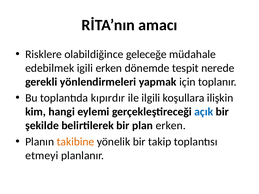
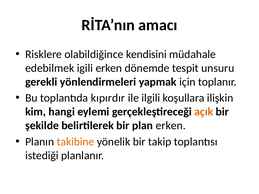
geleceğe: geleceğe -> kendisini
nerede: nerede -> unsuru
açık colour: blue -> orange
etmeyi: etmeyi -> istediği
